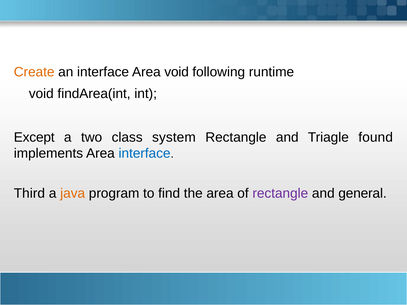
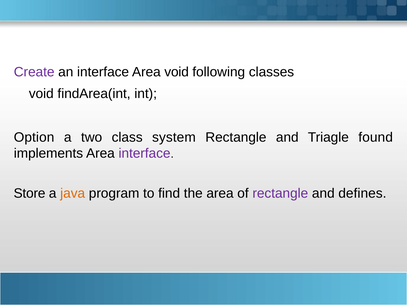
Create colour: orange -> purple
runtime: runtime -> classes
Except: Except -> Option
interface at (145, 154) colour: blue -> purple
Third: Third -> Store
general: general -> defines
